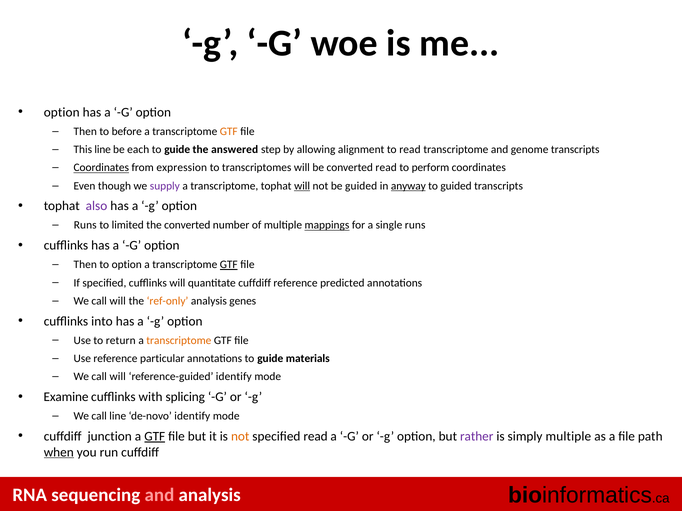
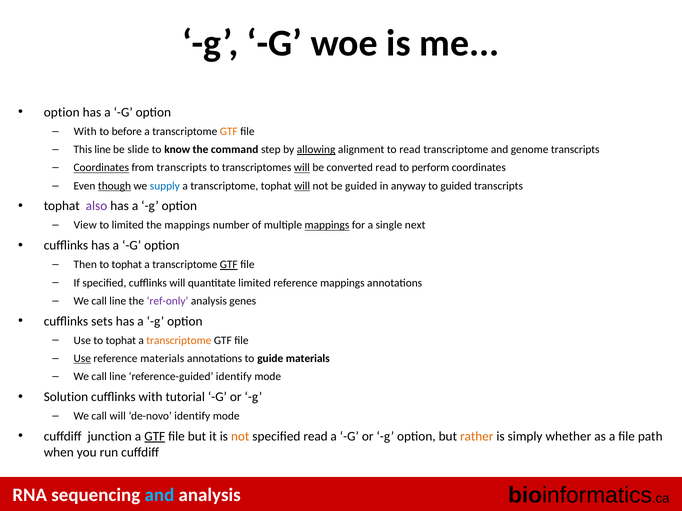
Then at (85, 132): Then -> With
each: each -> slide
guide at (177, 150): guide -> know
answered: answered -> command
allowing underline: none -> present
from expression: expression -> transcripts
will at (302, 168) underline: none -> present
though underline: none -> present
supply colour: purple -> blue
anyway underline: present -> none
Runs at (85, 225): Runs -> View
the converted: converted -> mappings
single runs: runs -> next
option at (127, 265): option -> tophat
quantitate cuffdiff: cuffdiff -> limited
reference predicted: predicted -> mappings
will at (118, 301): will -> line
ref-only colour: orange -> purple
into: into -> sets
Use to return: return -> tophat
Use at (82, 359) underline: none -> present
reference particular: particular -> materials
will at (118, 377): will -> line
Examine: Examine -> Solution
splicing: splicing -> tutorial
call line: line -> will
rather colour: purple -> orange
simply multiple: multiple -> whether
when underline: present -> none
and at (159, 496) colour: pink -> light blue
